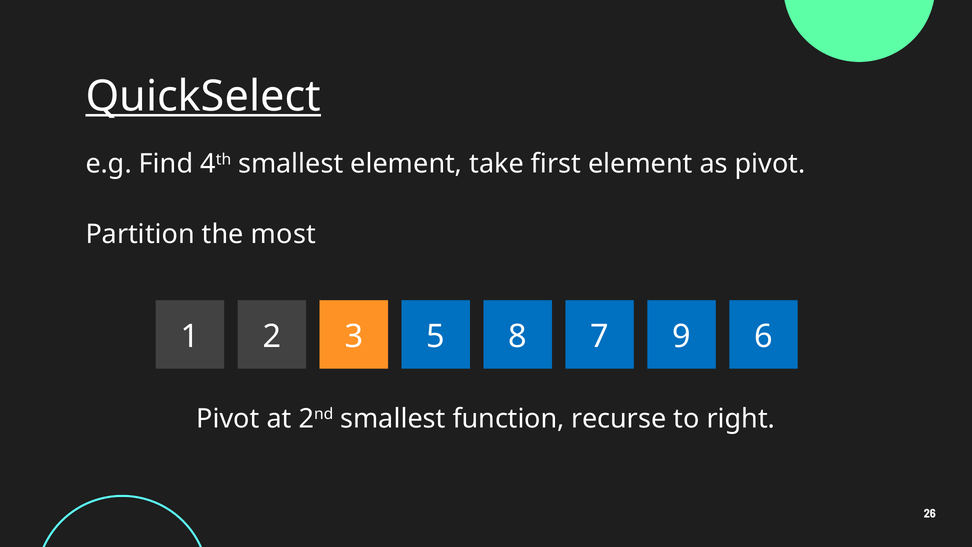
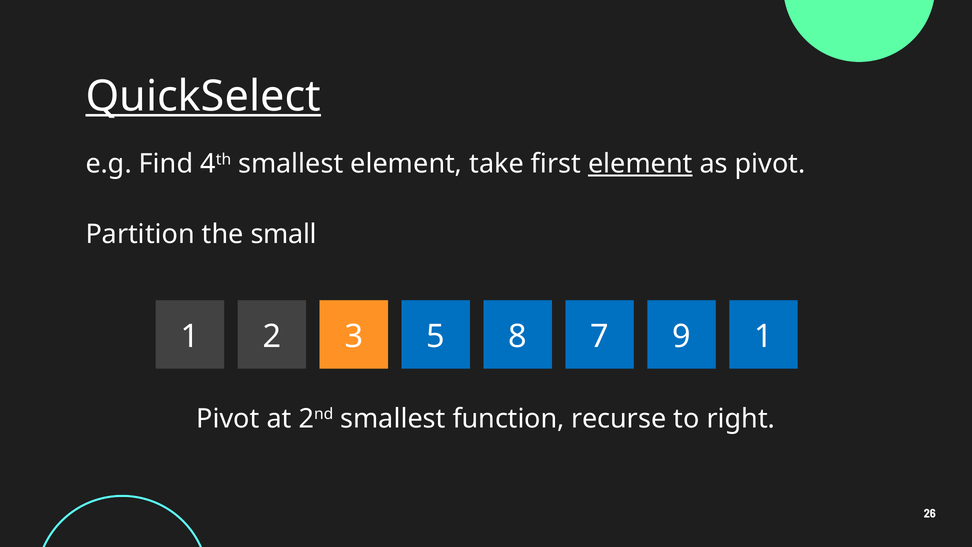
element at (640, 164) underline: none -> present
most: most -> small
2 6: 6 -> 1
